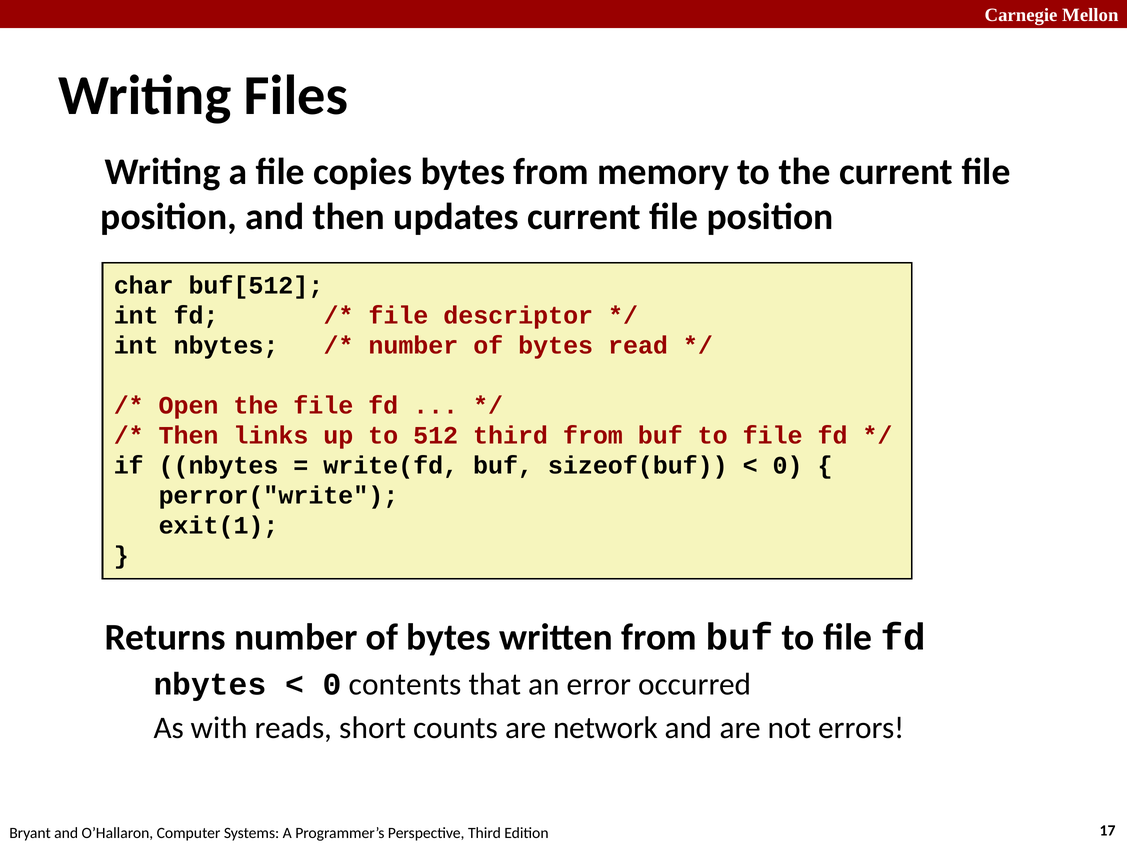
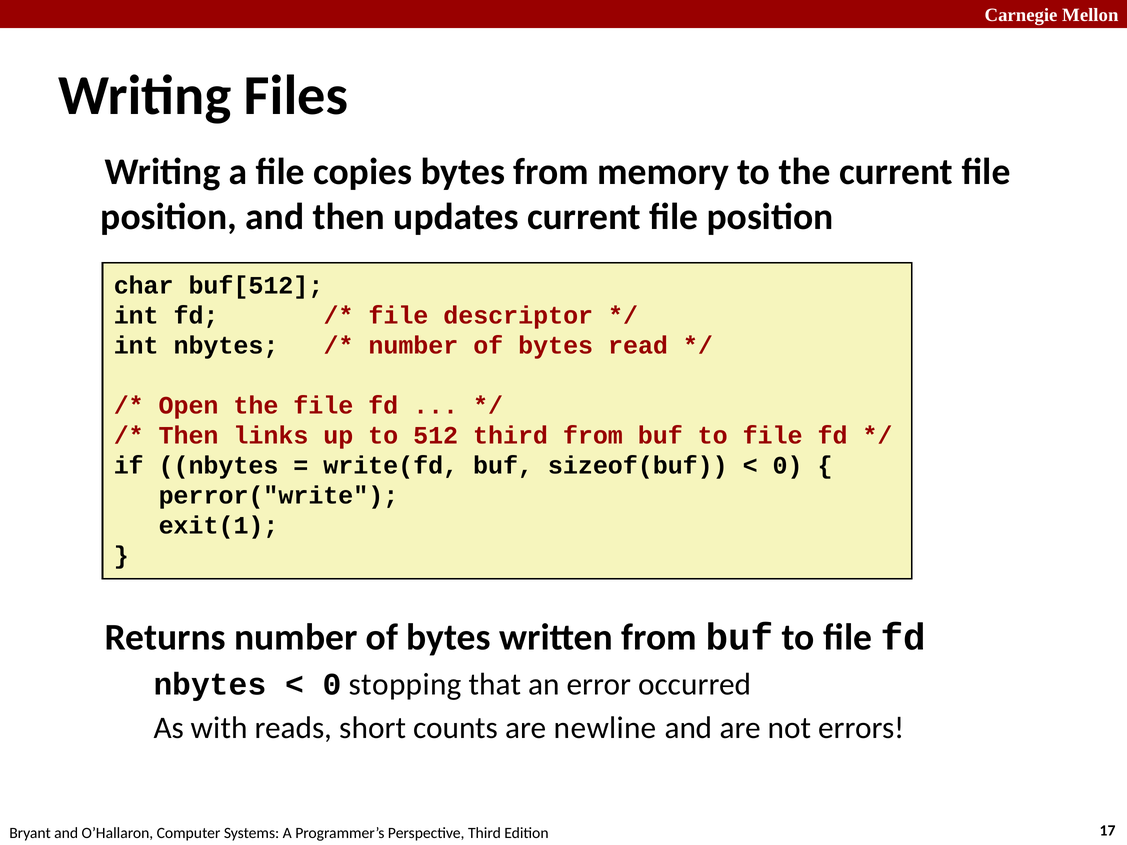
contents: contents -> stopping
network: network -> newline
